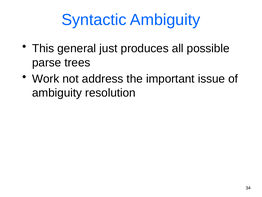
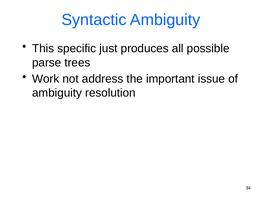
general: general -> specific
